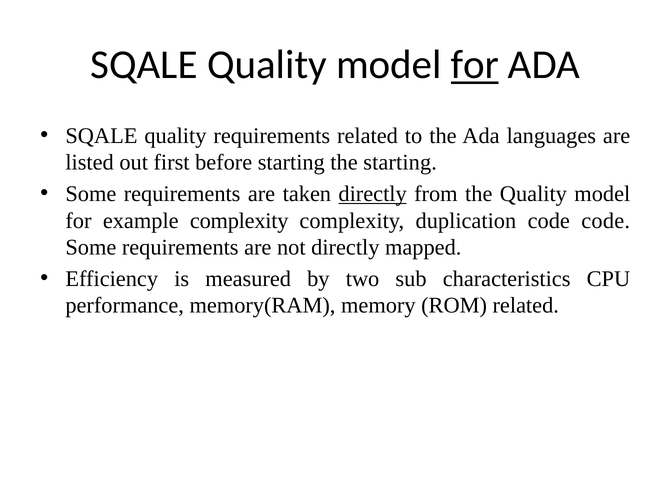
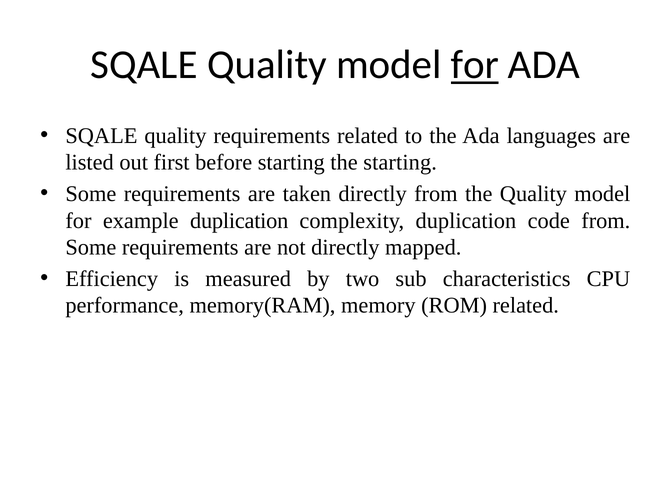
directly at (373, 194) underline: present -> none
example complexity: complexity -> duplication
code code: code -> from
